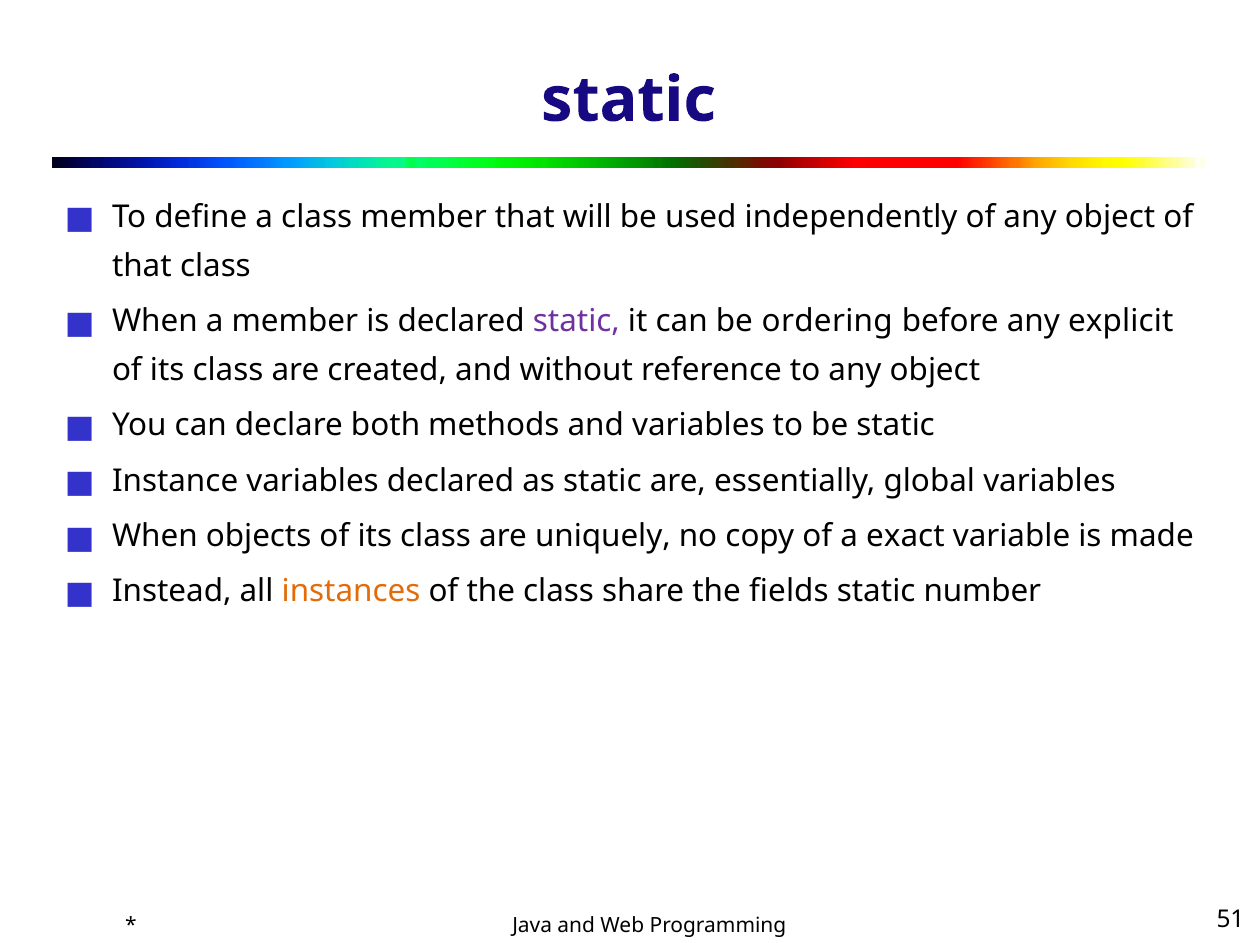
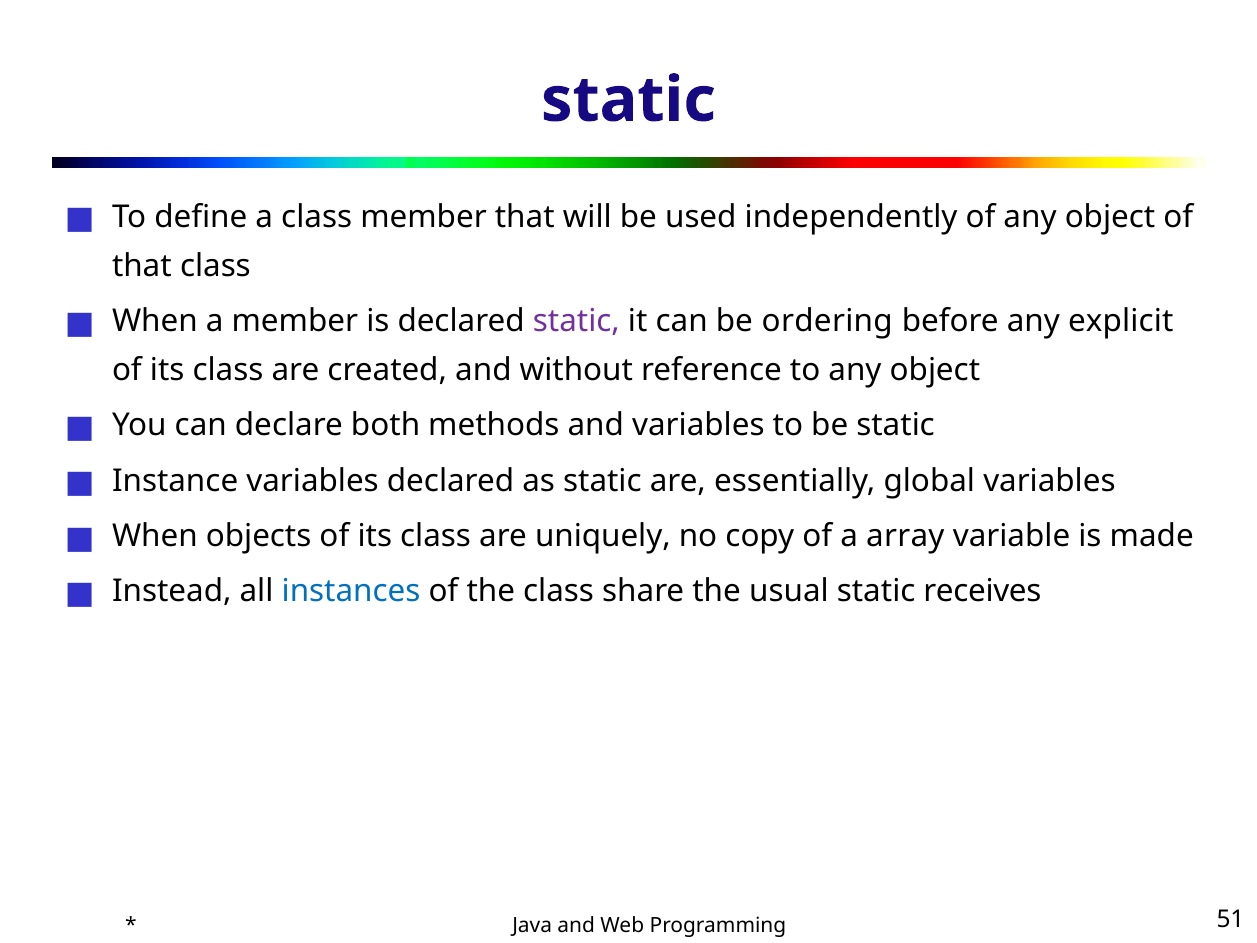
exact: exact -> array
instances colour: orange -> blue
fields: fields -> usual
number: number -> receives
